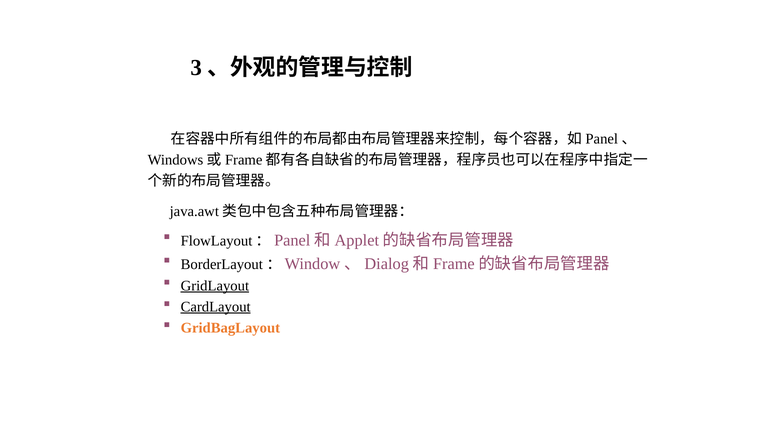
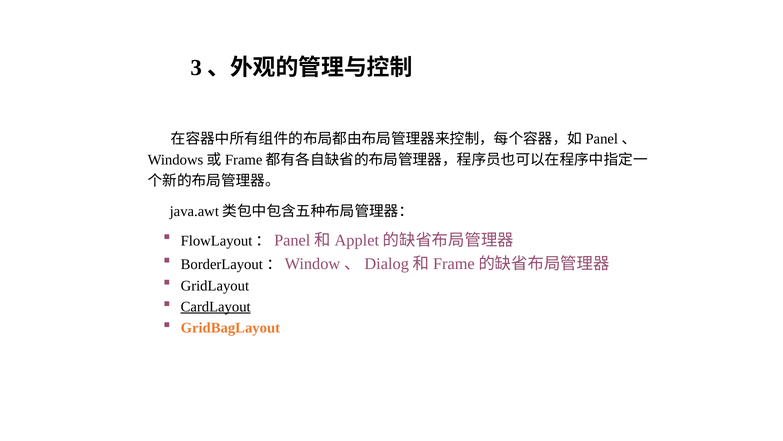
GridLayout underline: present -> none
